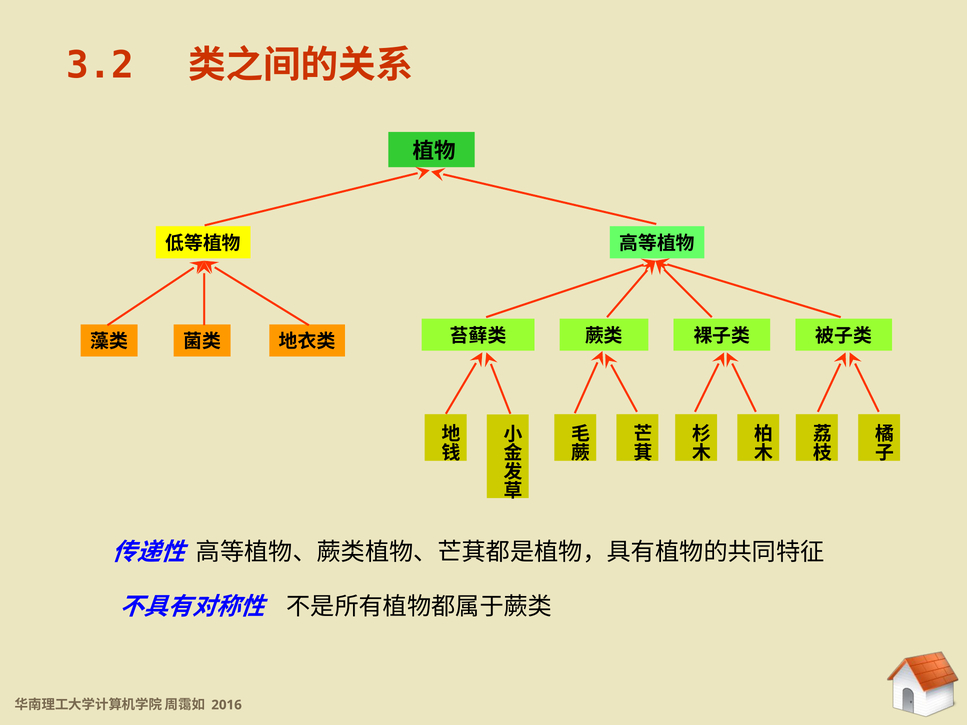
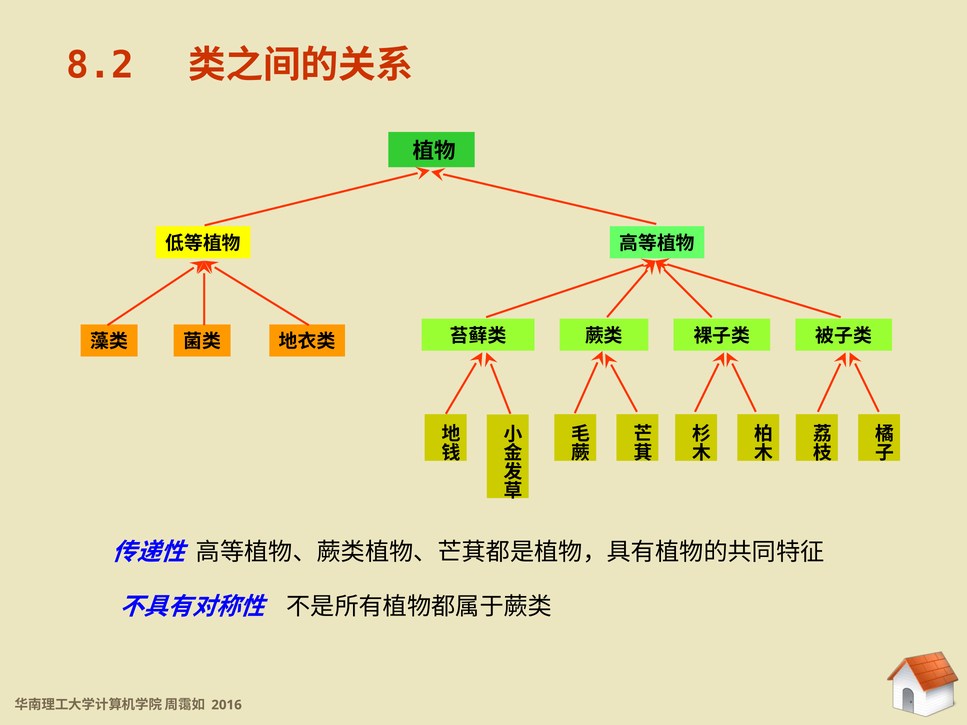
3.2: 3.2 -> 8.2
